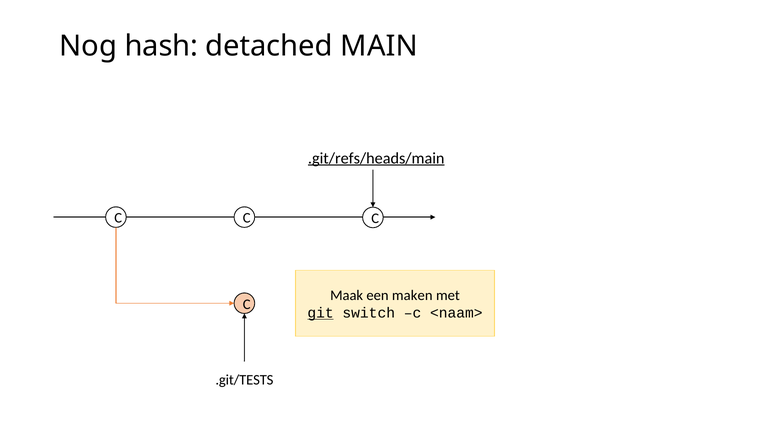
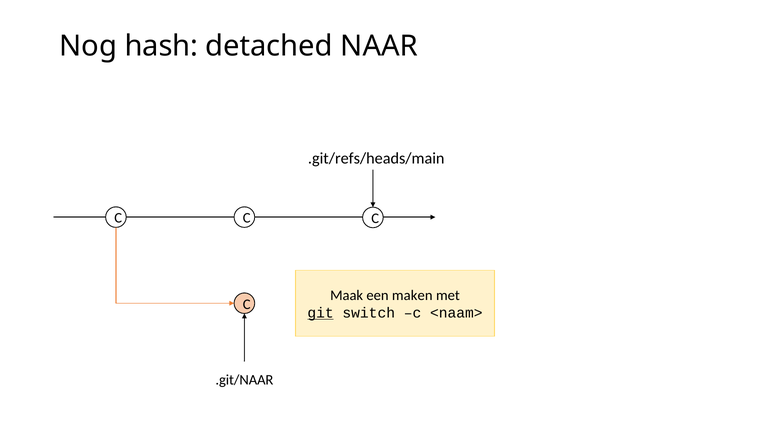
MAIN: MAIN -> NAAR
.git/refs/heads/main underline: present -> none
.git/TESTS: .git/TESTS -> .git/NAAR
